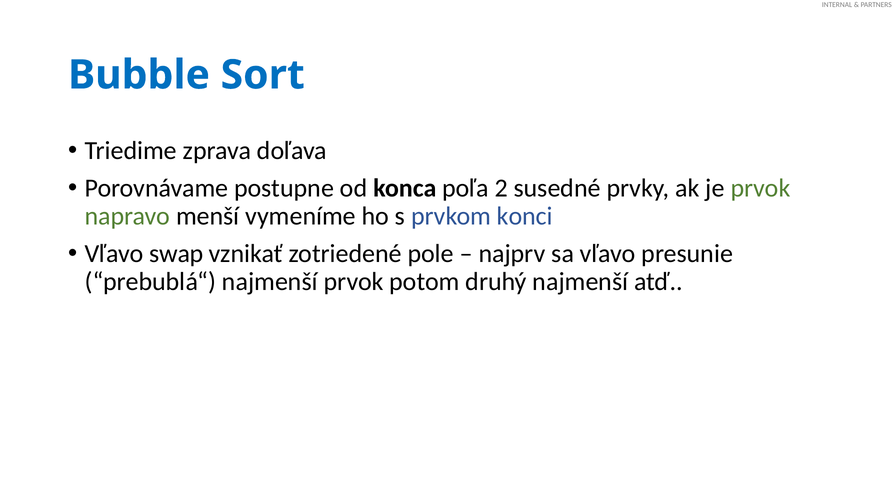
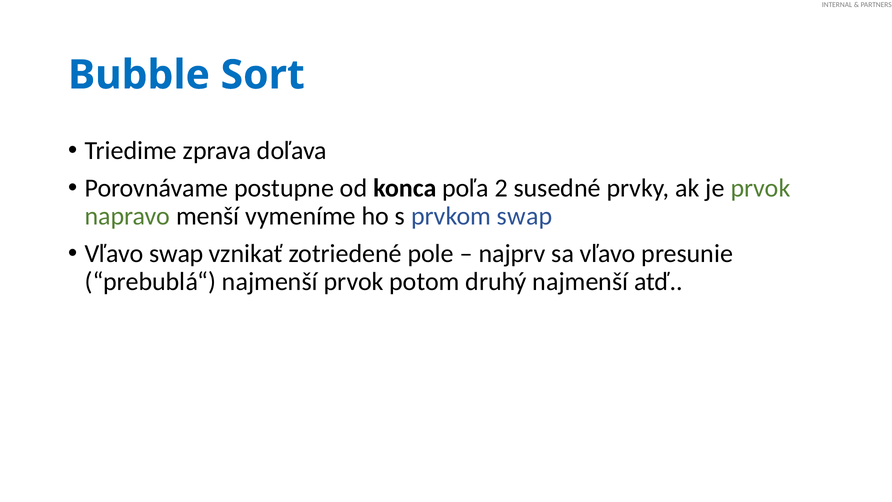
prvkom konci: konci -> swap
